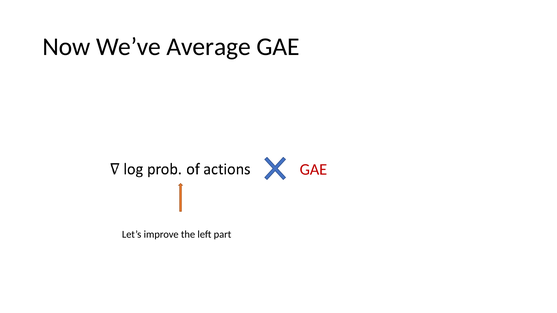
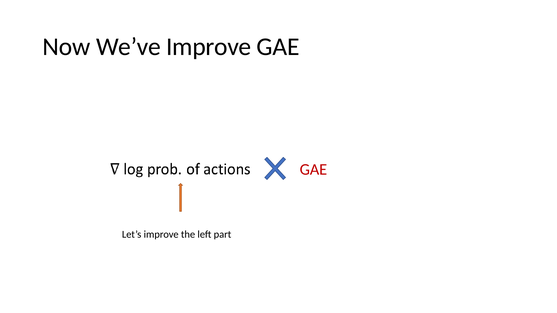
We’ve Average: Average -> Improve
